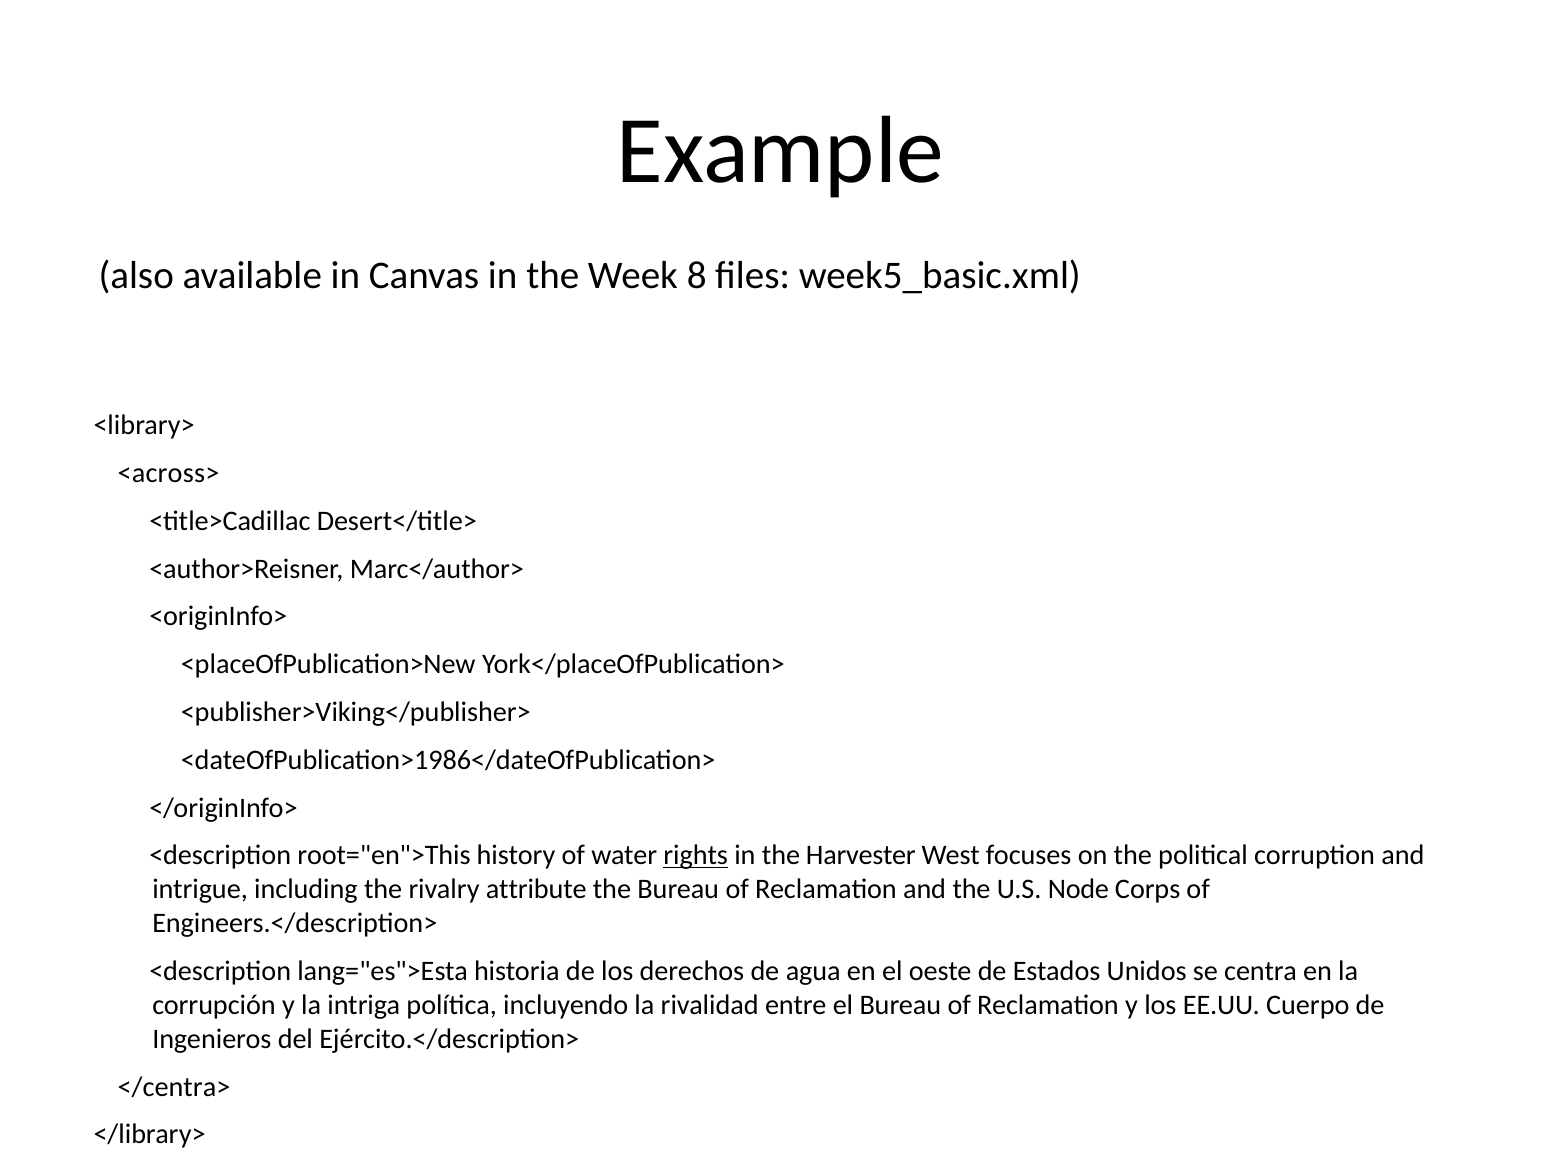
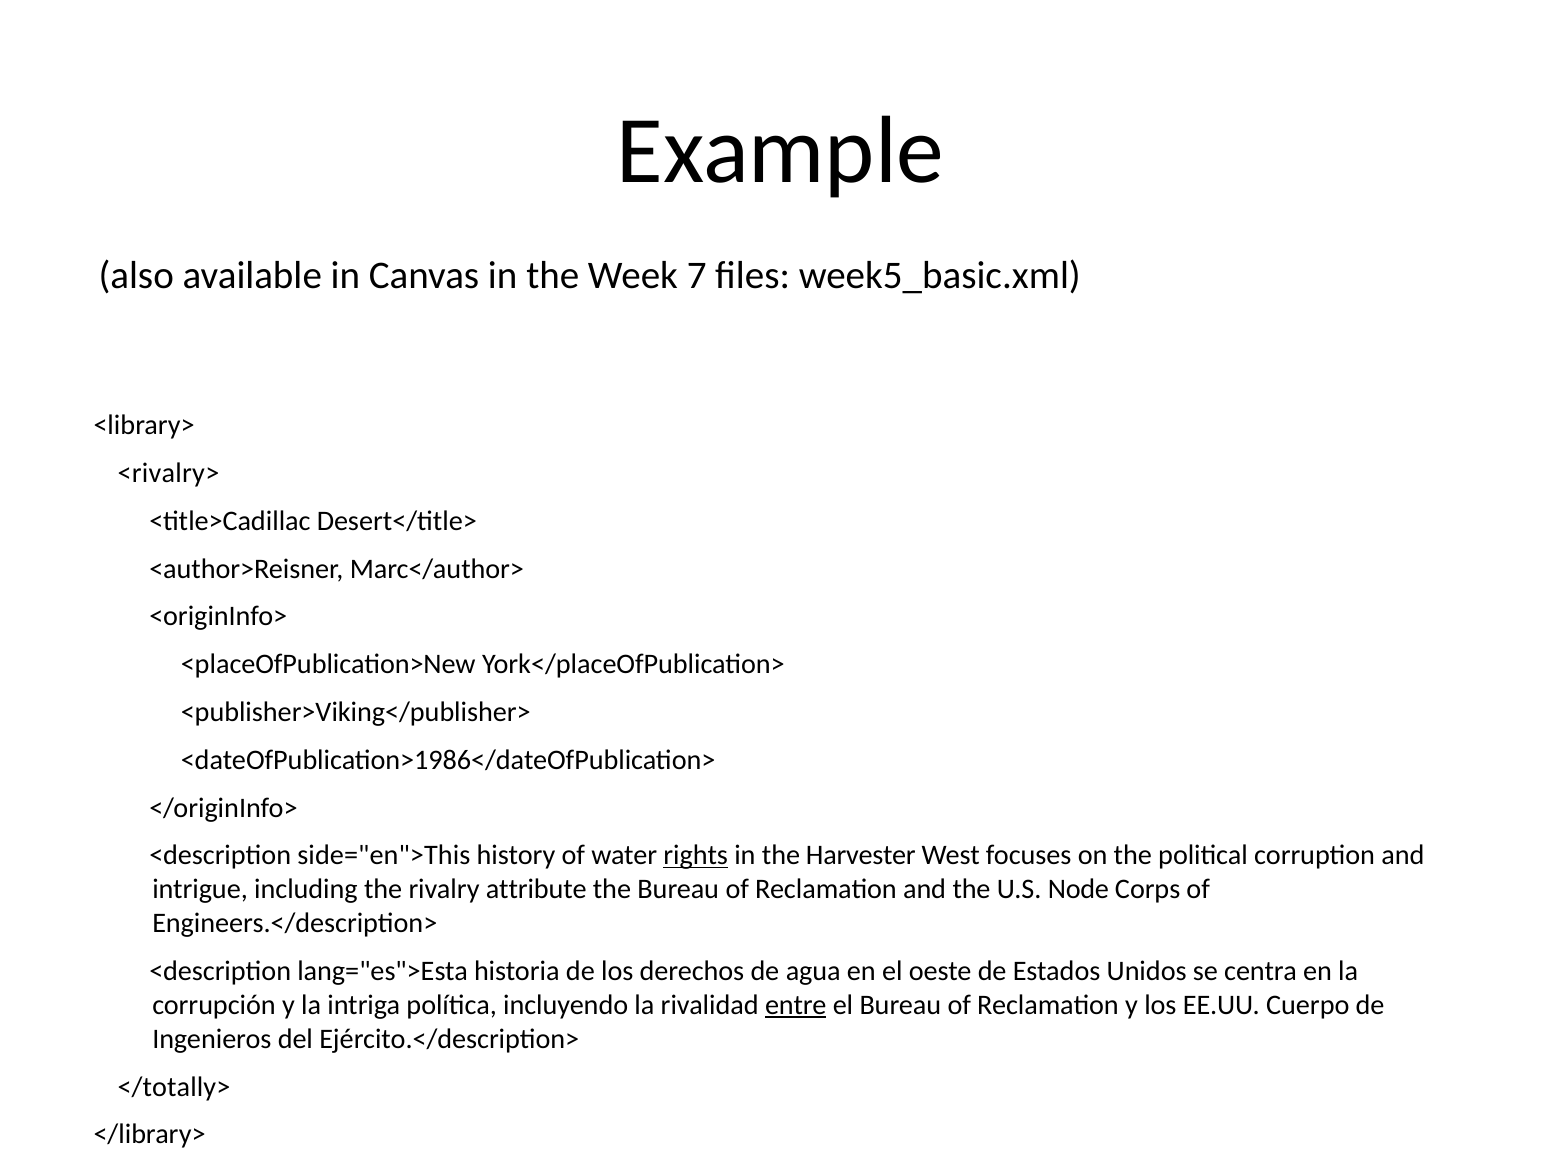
8: 8 -> 7
<across>: <across> -> <rivalry>
root="en">This: root="en">This -> side="en">This
entre underline: none -> present
</centra>: </centra> -> </totally>
